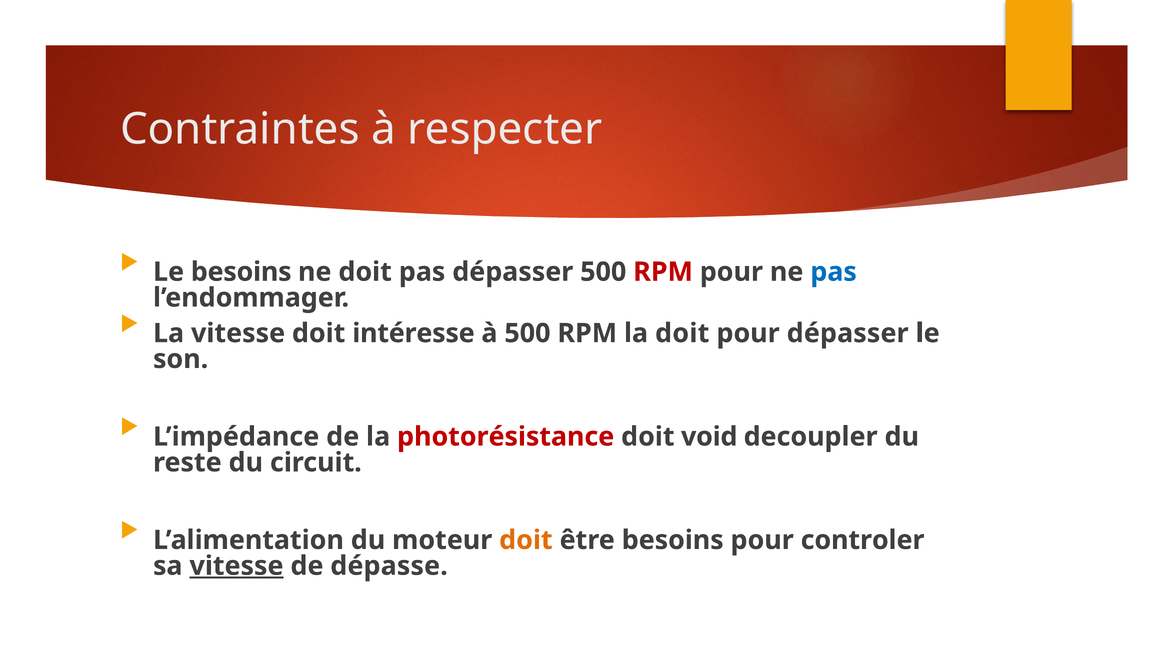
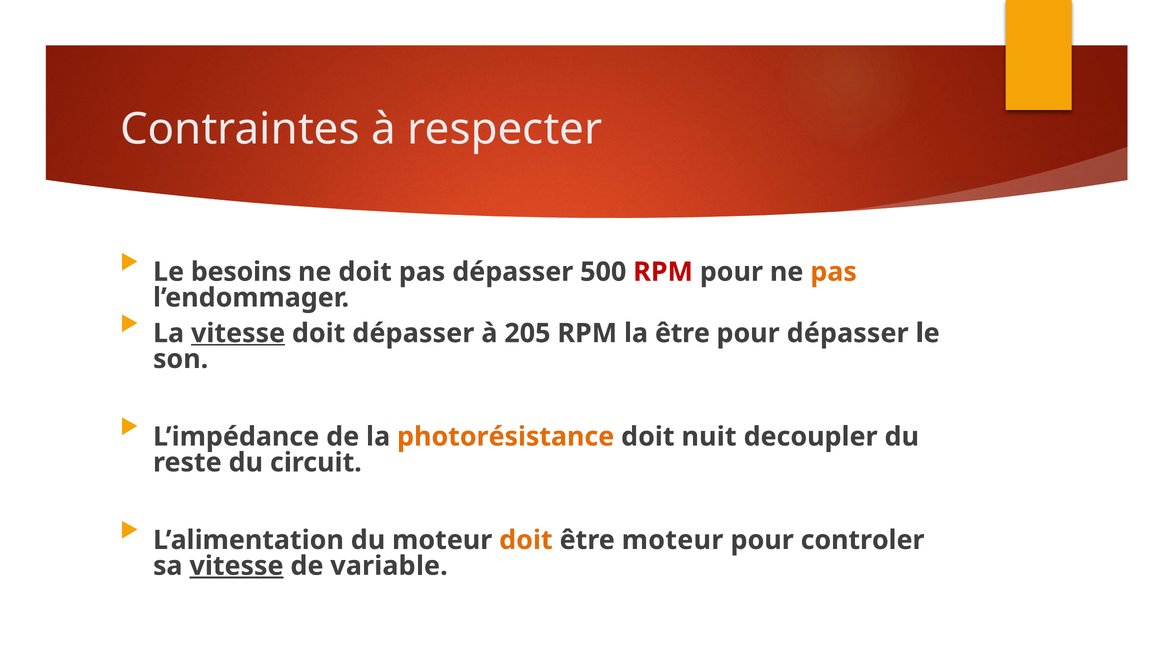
pas at (834, 272) colour: blue -> orange
vitesse at (238, 333) underline: none -> present
doit intéresse: intéresse -> dépasser
à 500: 500 -> 205
la doit: doit -> être
photorésistance colour: red -> orange
void: void -> nuit
être besoins: besoins -> moteur
dépasse: dépasse -> variable
